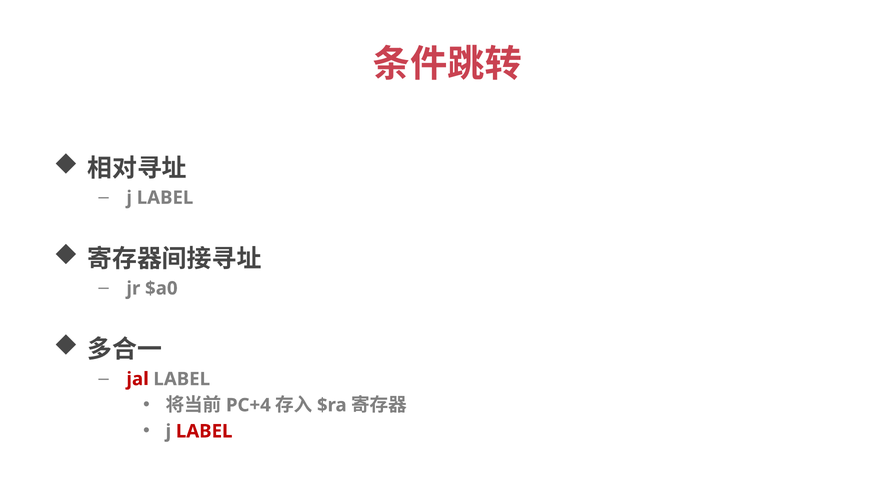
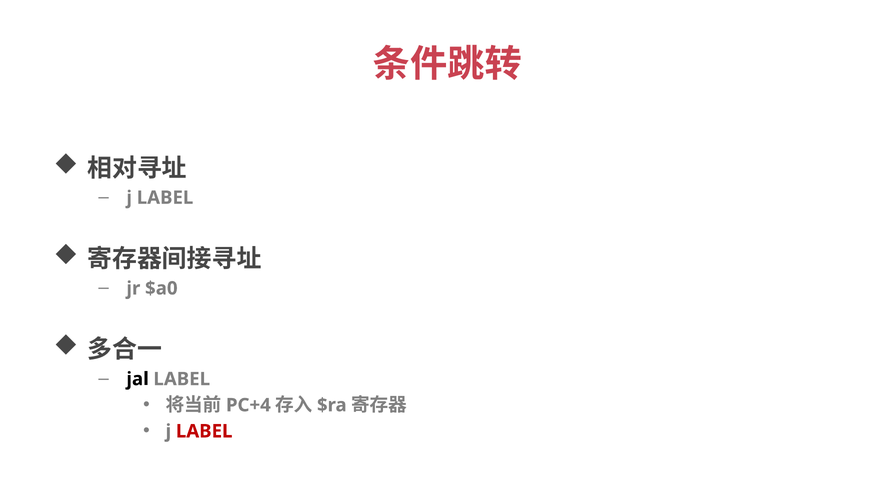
jal colour: red -> black
